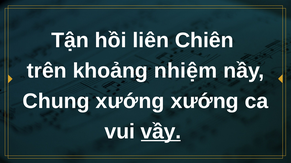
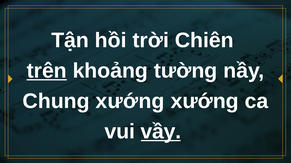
liên: liên -> trời
trên underline: none -> present
nhiệm: nhiệm -> tường
